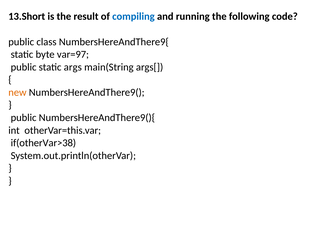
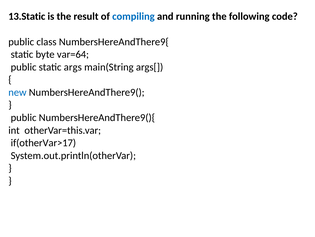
13.Short: 13.Short -> 13.Static
var=97: var=97 -> var=64
new colour: orange -> blue
if(otherVar>38: if(otherVar>38 -> if(otherVar>17
